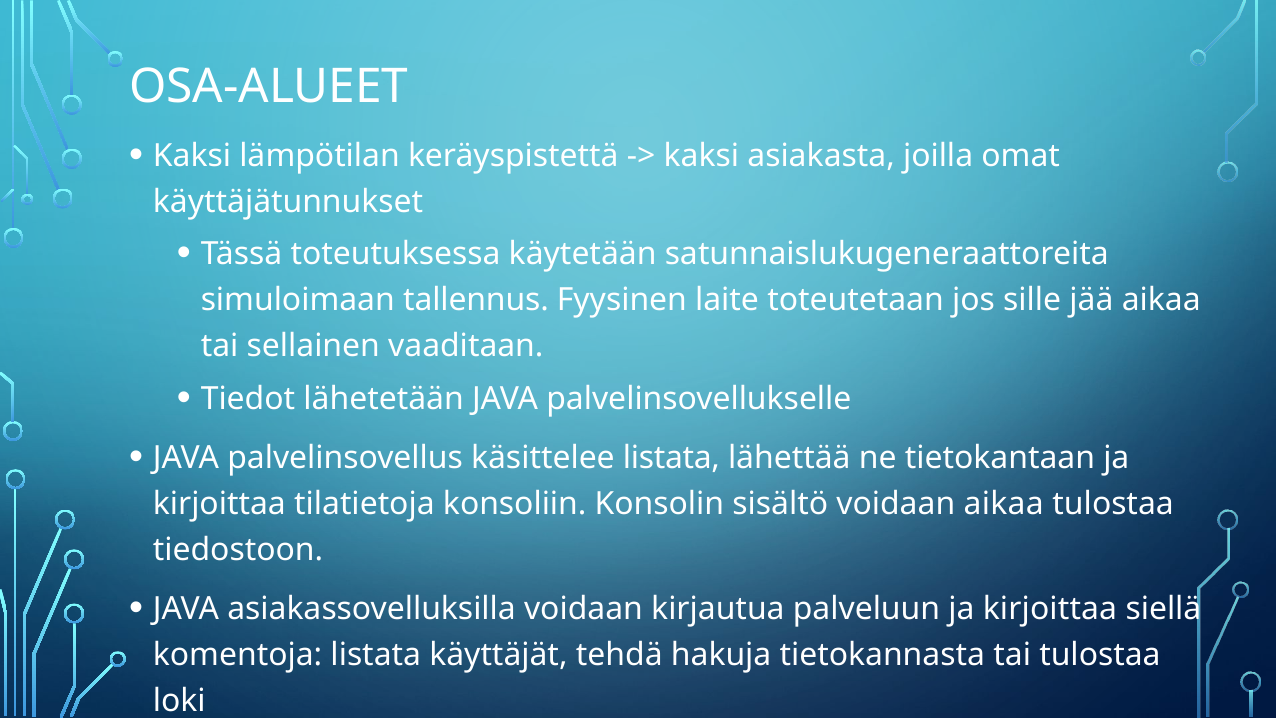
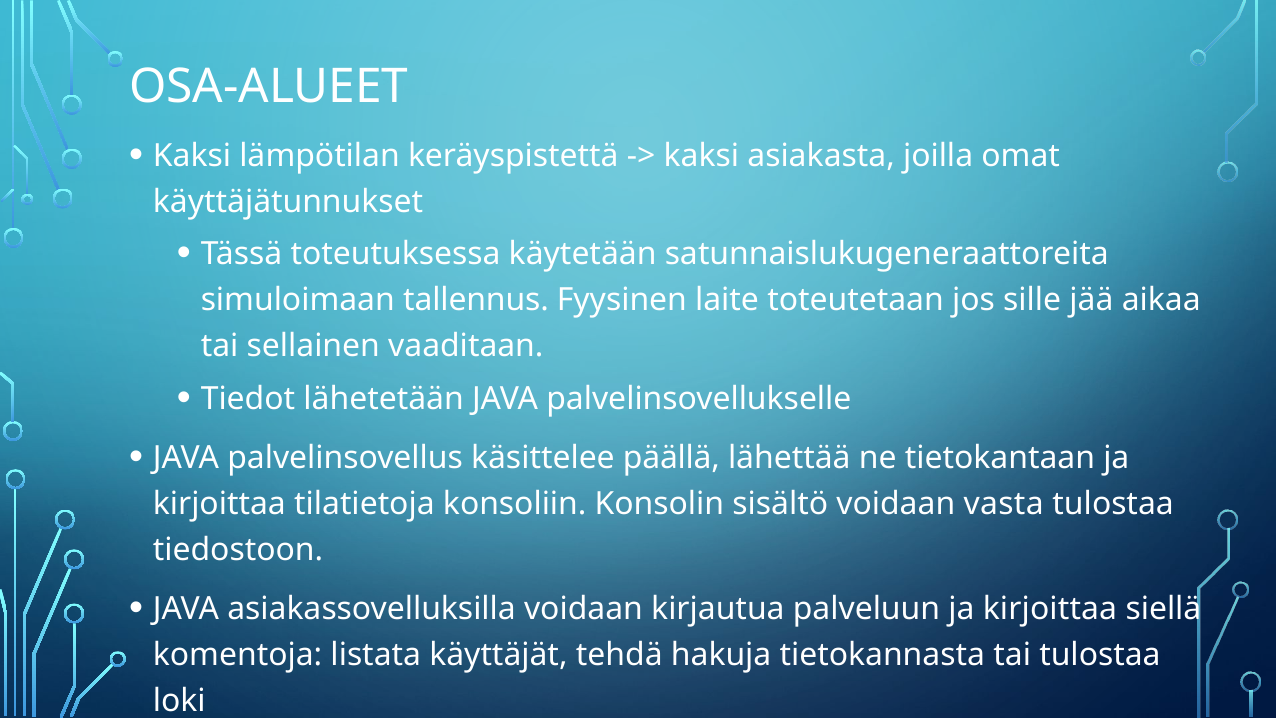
käsittelee listata: listata -> päällä
voidaan aikaa: aikaa -> vasta
